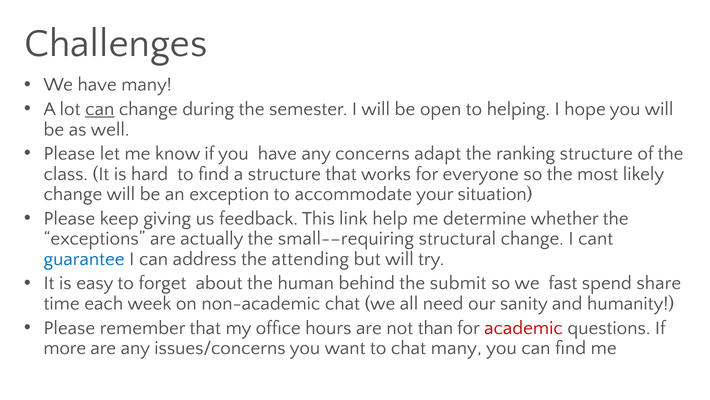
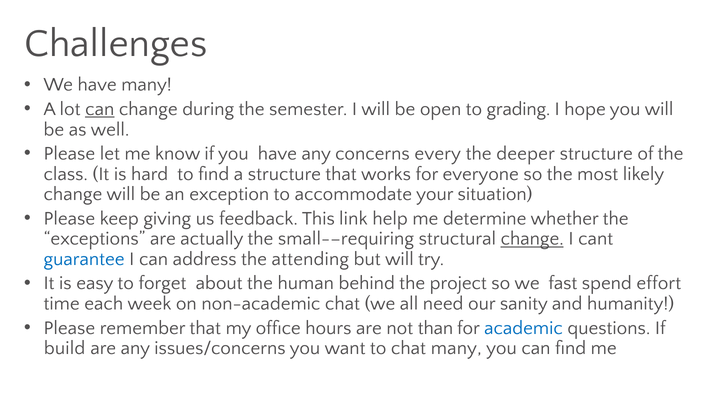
helping: helping -> grading
adapt: adapt -> every
ranking: ranking -> deeper
change at (532, 238) underline: none -> present
submit: submit -> project
share: share -> effort
academic colour: red -> blue
more: more -> build
